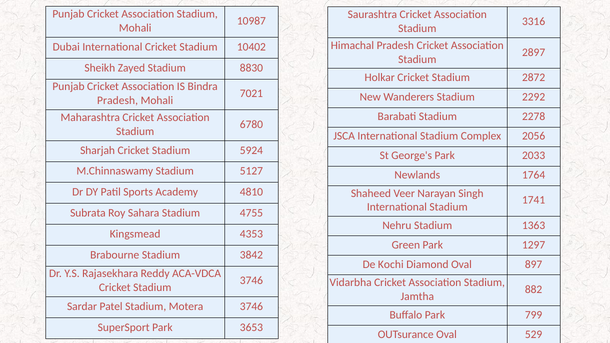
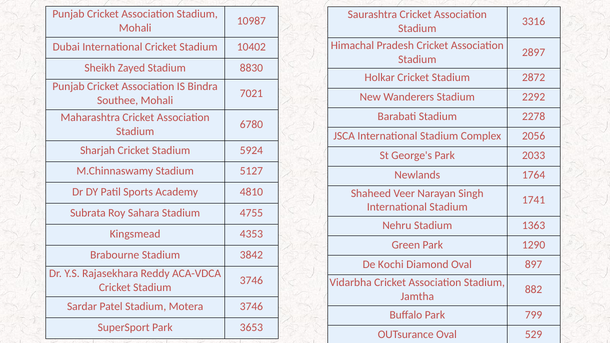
Pradesh at (118, 101): Pradesh -> Southee
1297: 1297 -> 1290
